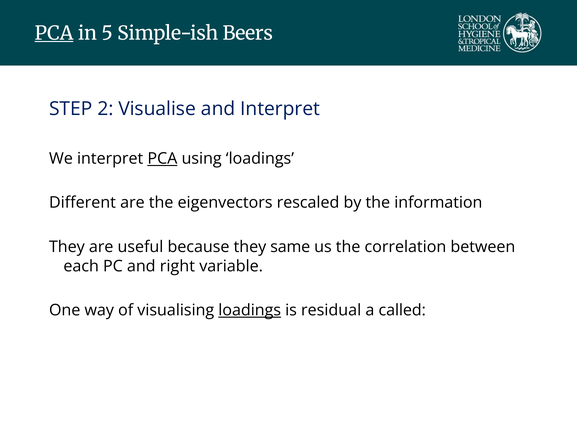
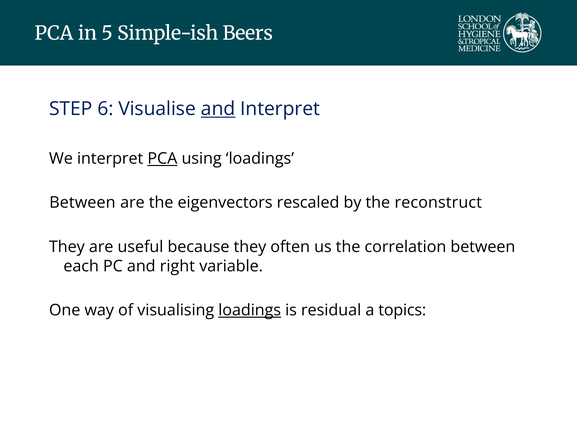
PCA at (54, 33) underline: present -> none
2: 2 -> 6
and at (218, 109) underline: none -> present
Different at (82, 203): Different -> Between
information: information -> reconstruct
same: same -> often
called: called -> topics
